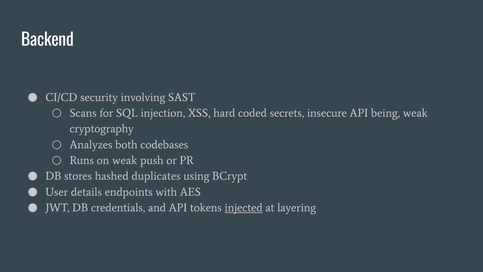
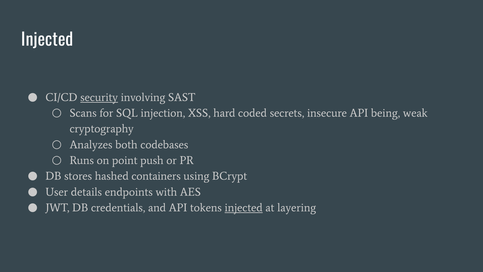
Backend at (47, 40): Backend -> Injected
security underline: none -> present
on weak: weak -> point
duplicates: duplicates -> containers
